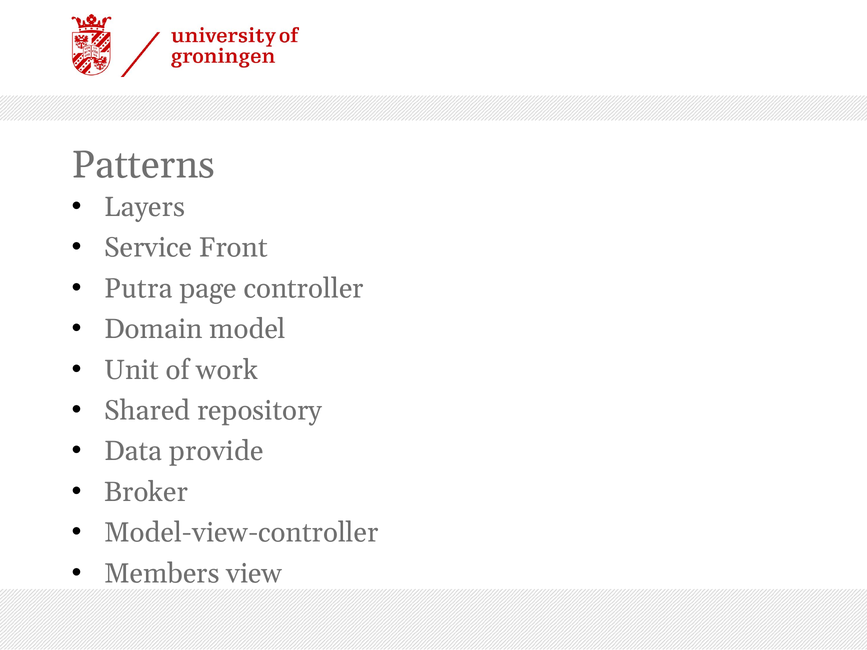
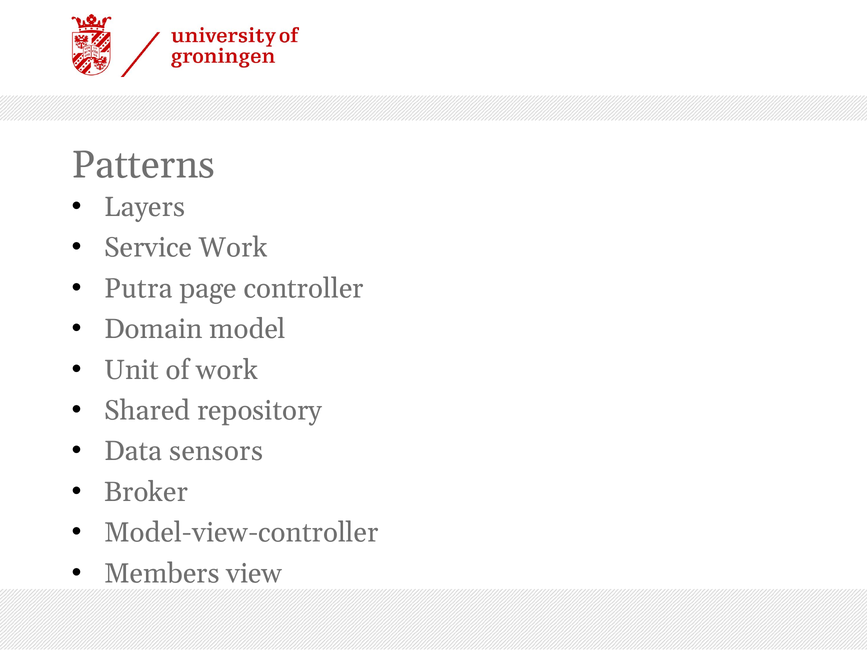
Service Front: Front -> Work
provide: provide -> sensors
